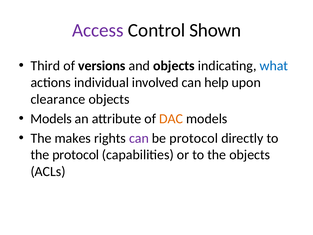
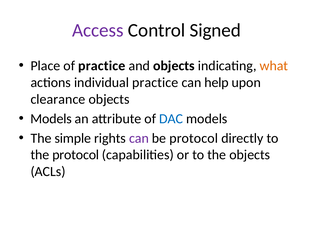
Shown: Shown -> Signed
Third: Third -> Place
of versions: versions -> practice
what colour: blue -> orange
individual involved: involved -> practice
DAC colour: orange -> blue
makes: makes -> simple
